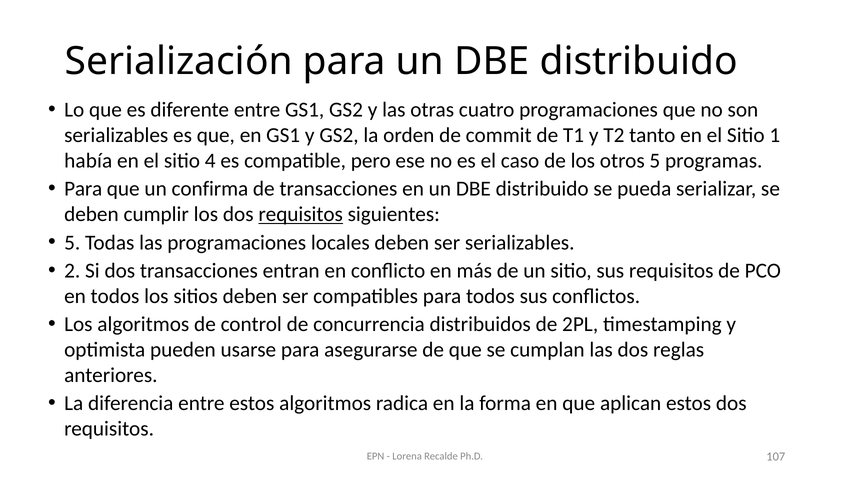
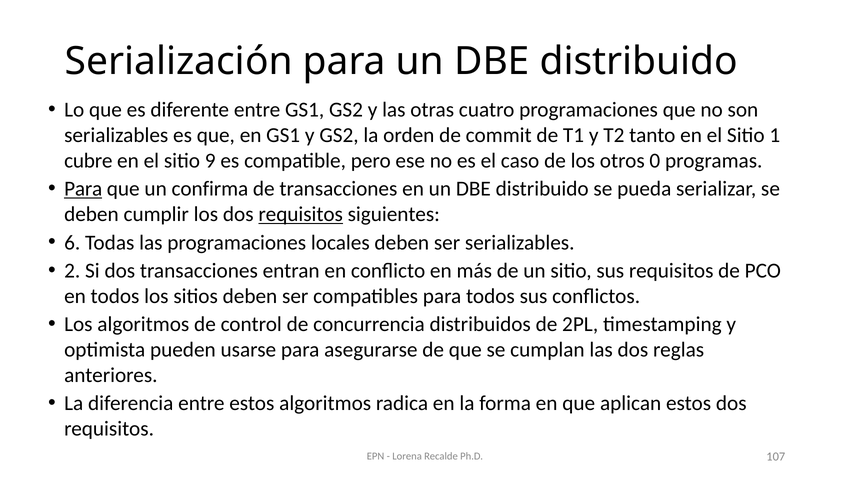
había: había -> cubre
4: 4 -> 9
otros 5: 5 -> 0
Para at (83, 189) underline: none -> present
5 at (72, 243): 5 -> 6
